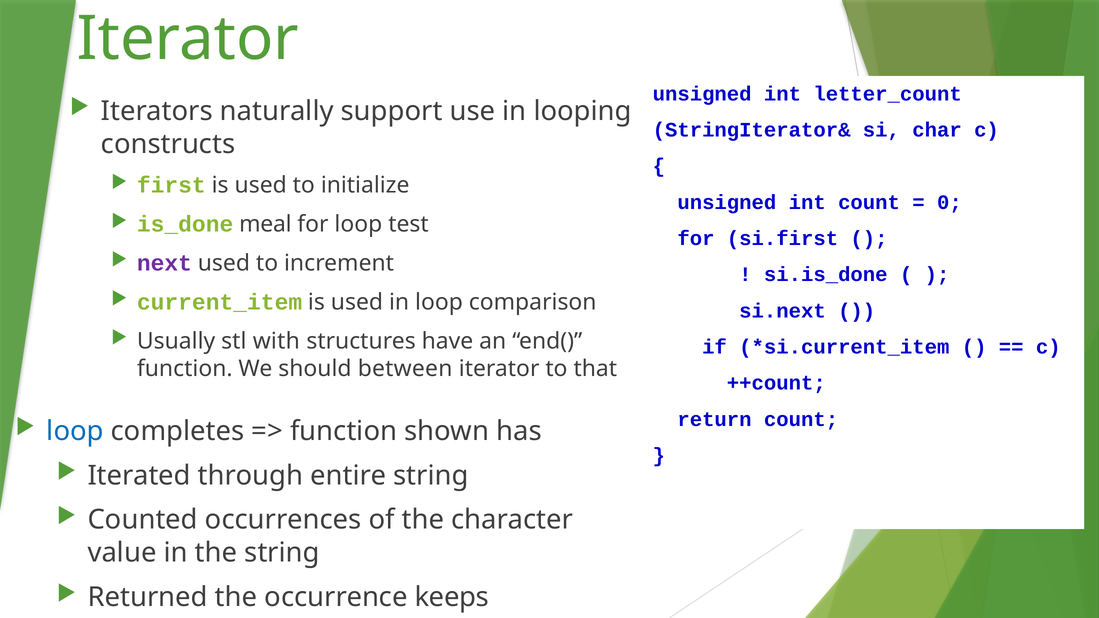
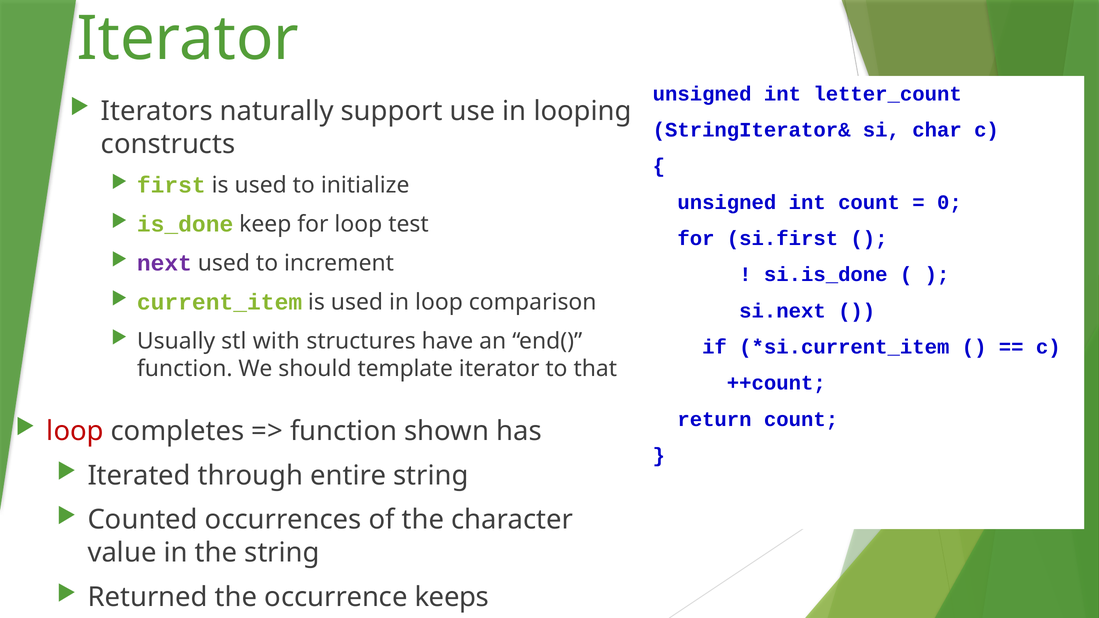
meal: meal -> keep
between: between -> template
loop at (75, 431) colour: blue -> red
